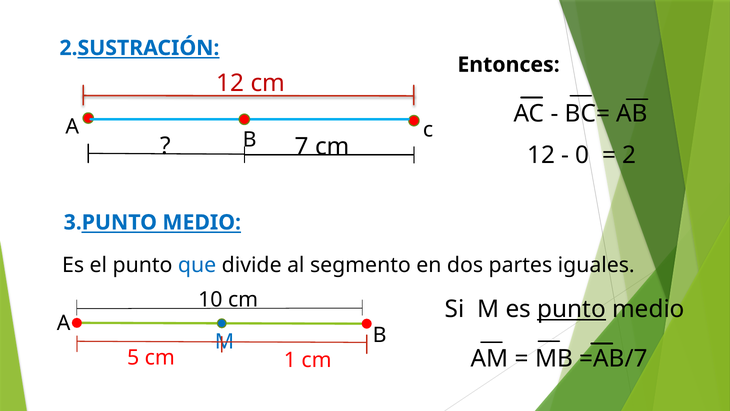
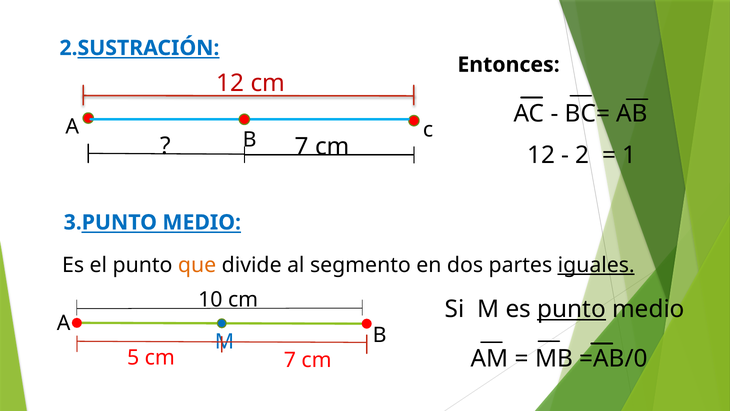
0: 0 -> 2
2: 2 -> 1
que colour: blue -> orange
iguales underline: none -> present
cm 1: 1 -> 7
=AB/7: =AB/7 -> =AB/0
